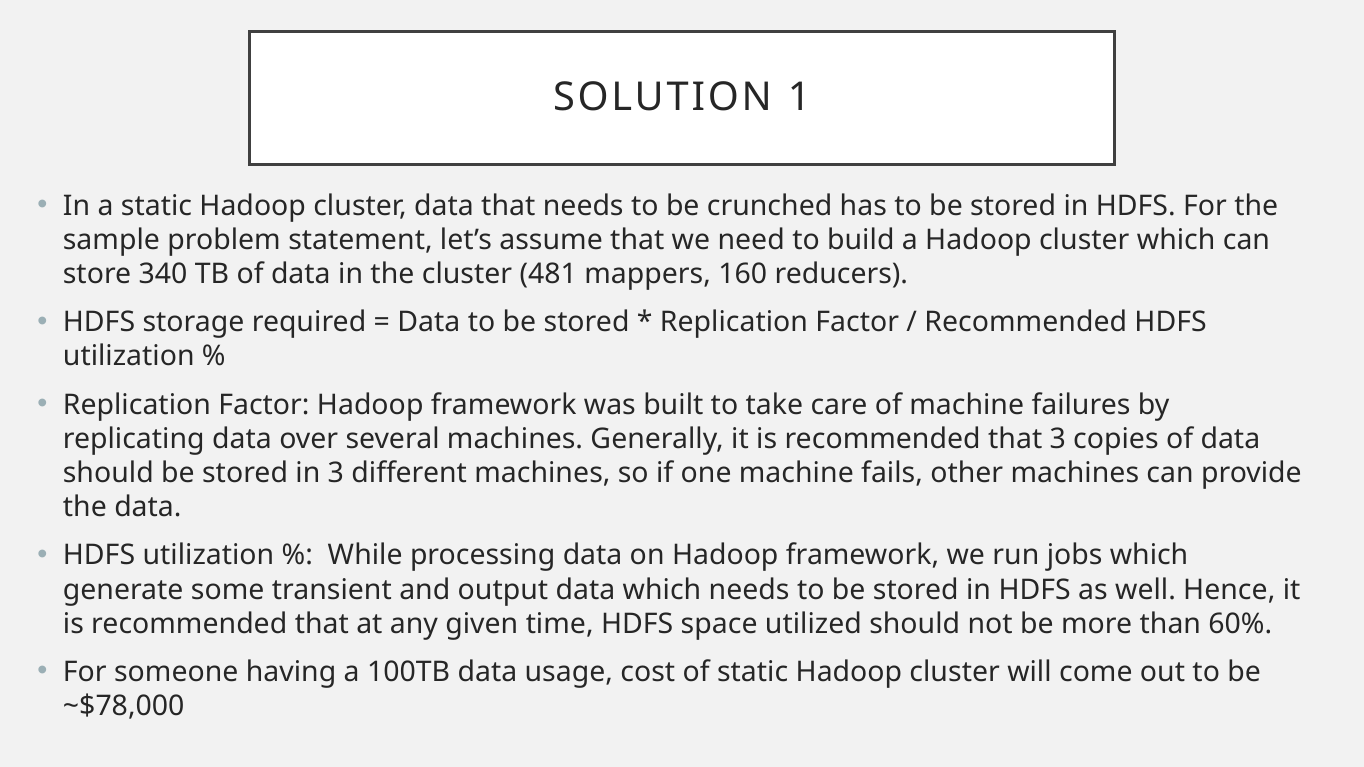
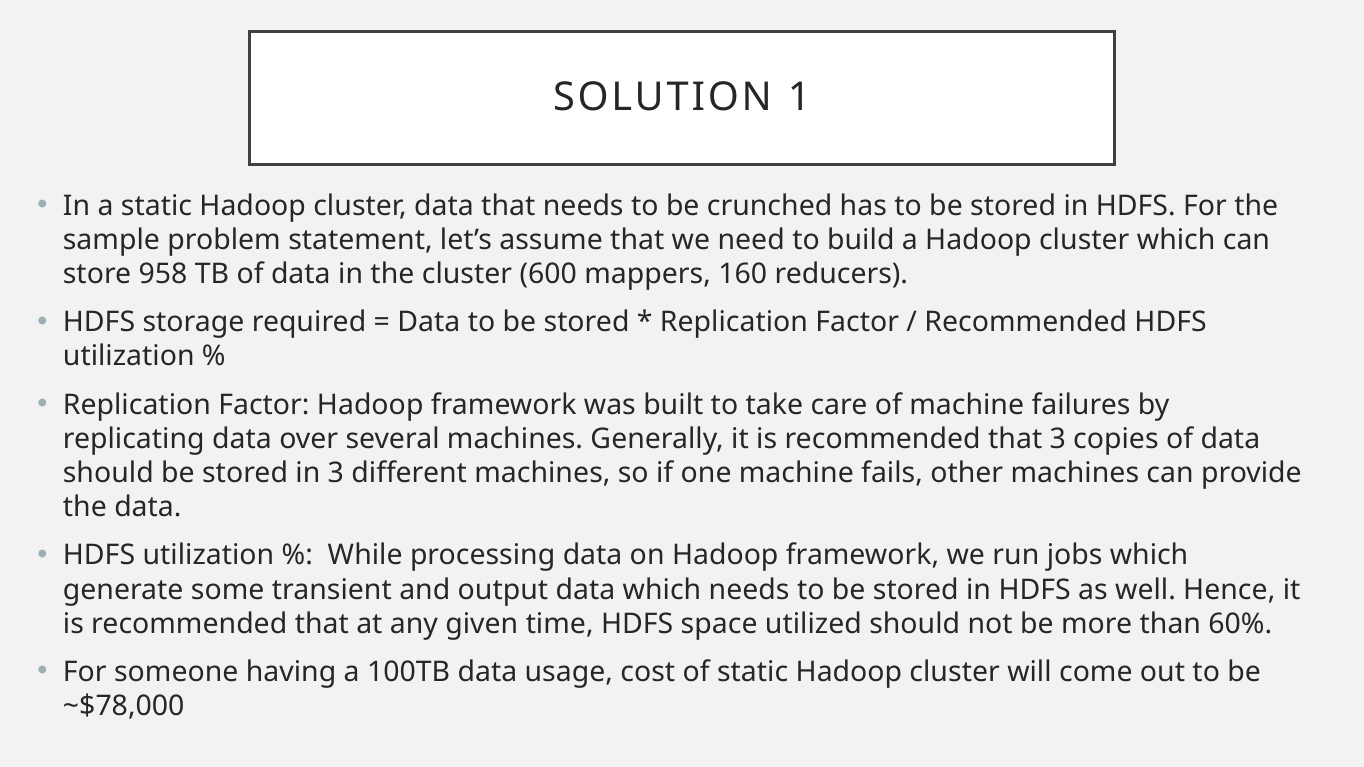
340: 340 -> 958
481: 481 -> 600
